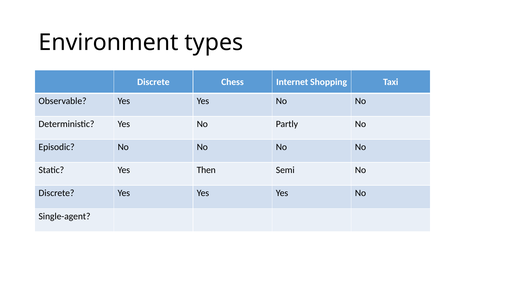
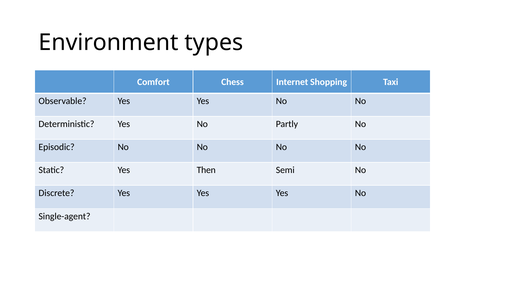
Discrete at (153, 82): Discrete -> Comfort
